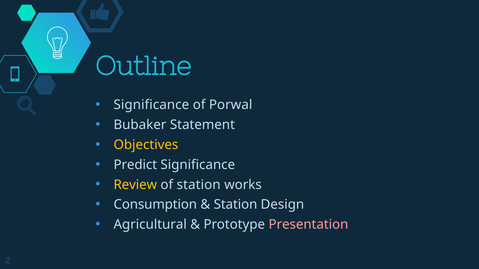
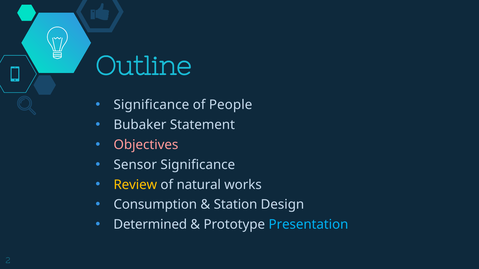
Porwal: Porwal -> People
Objectives colour: yellow -> pink
Predict: Predict -> Sensor
of station: station -> natural
Agricultural: Agricultural -> Determined
Presentation colour: pink -> light blue
